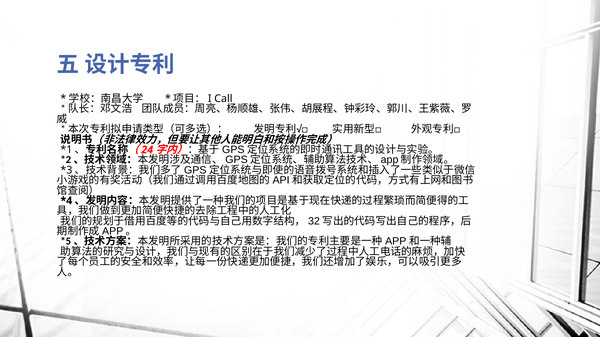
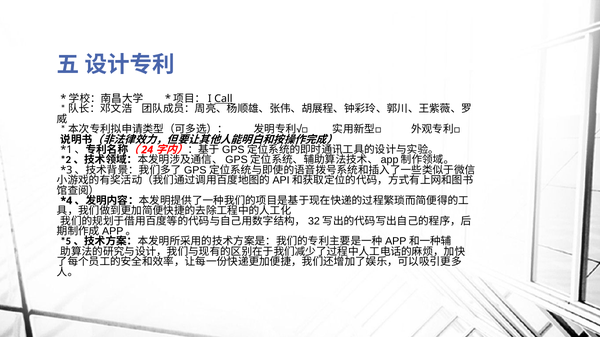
Call underline: none -> present
